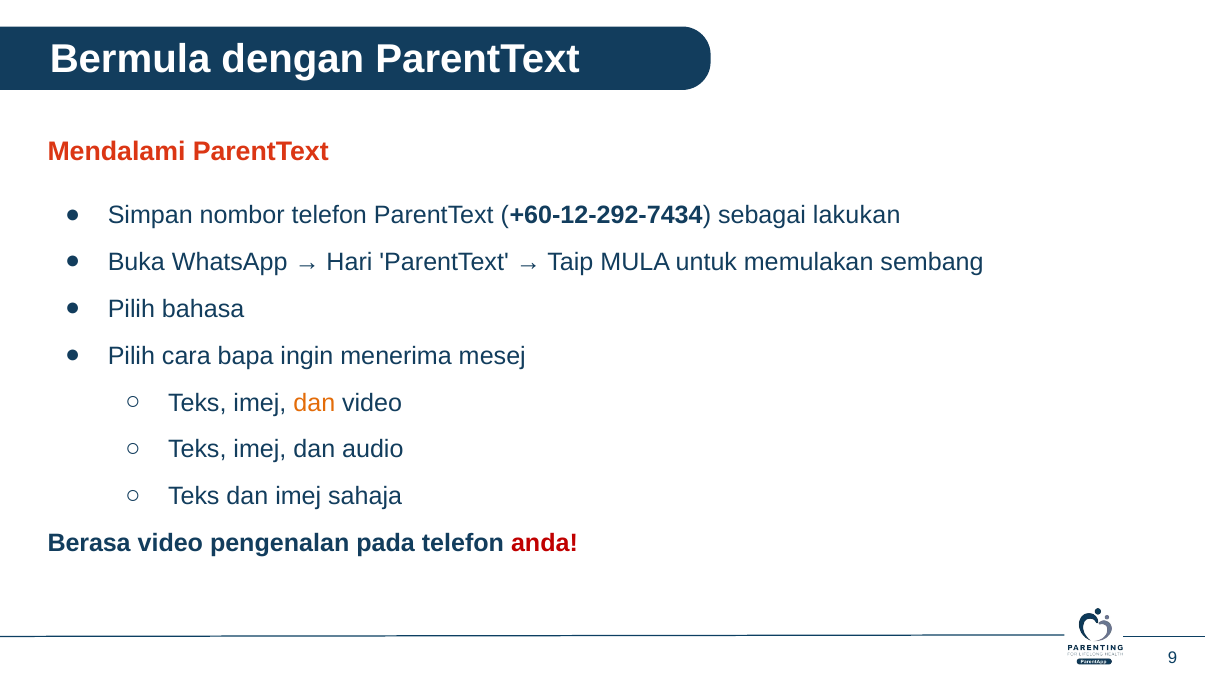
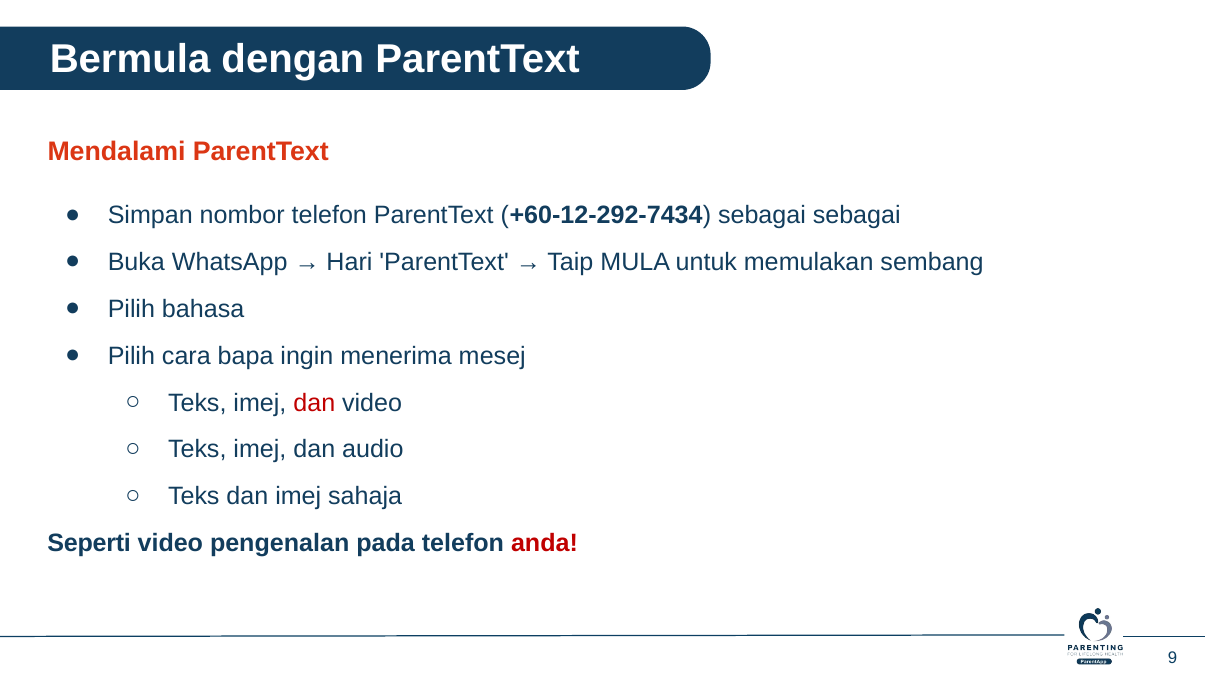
sebagai lakukan: lakukan -> sebagai
dan at (314, 403) colour: orange -> red
Berasa: Berasa -> Seperti
